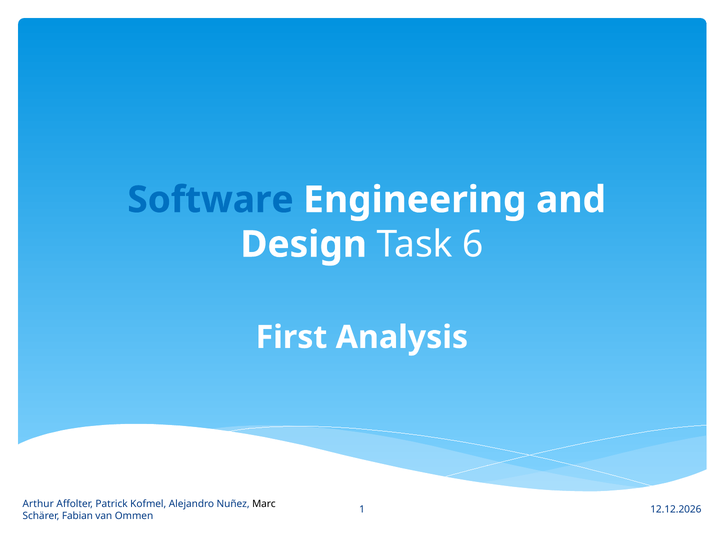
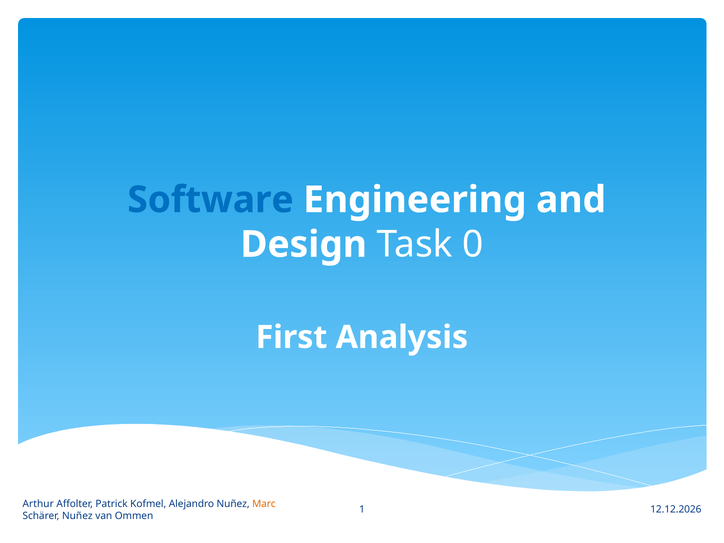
6: 6 -> 0
Marc colour: black -> orange
Schärer Fabian: Fabian -> Nuñez
